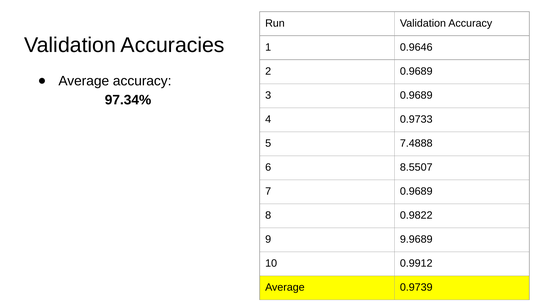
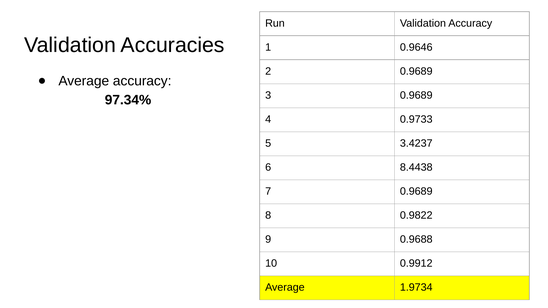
7.4888: 7.4888 -> 3.4237
8.5507: 8.5507 -> 8.4438
9.9689: 9.9689 -> 0.9688
0.9739: 0.9739 -> 1.9734
